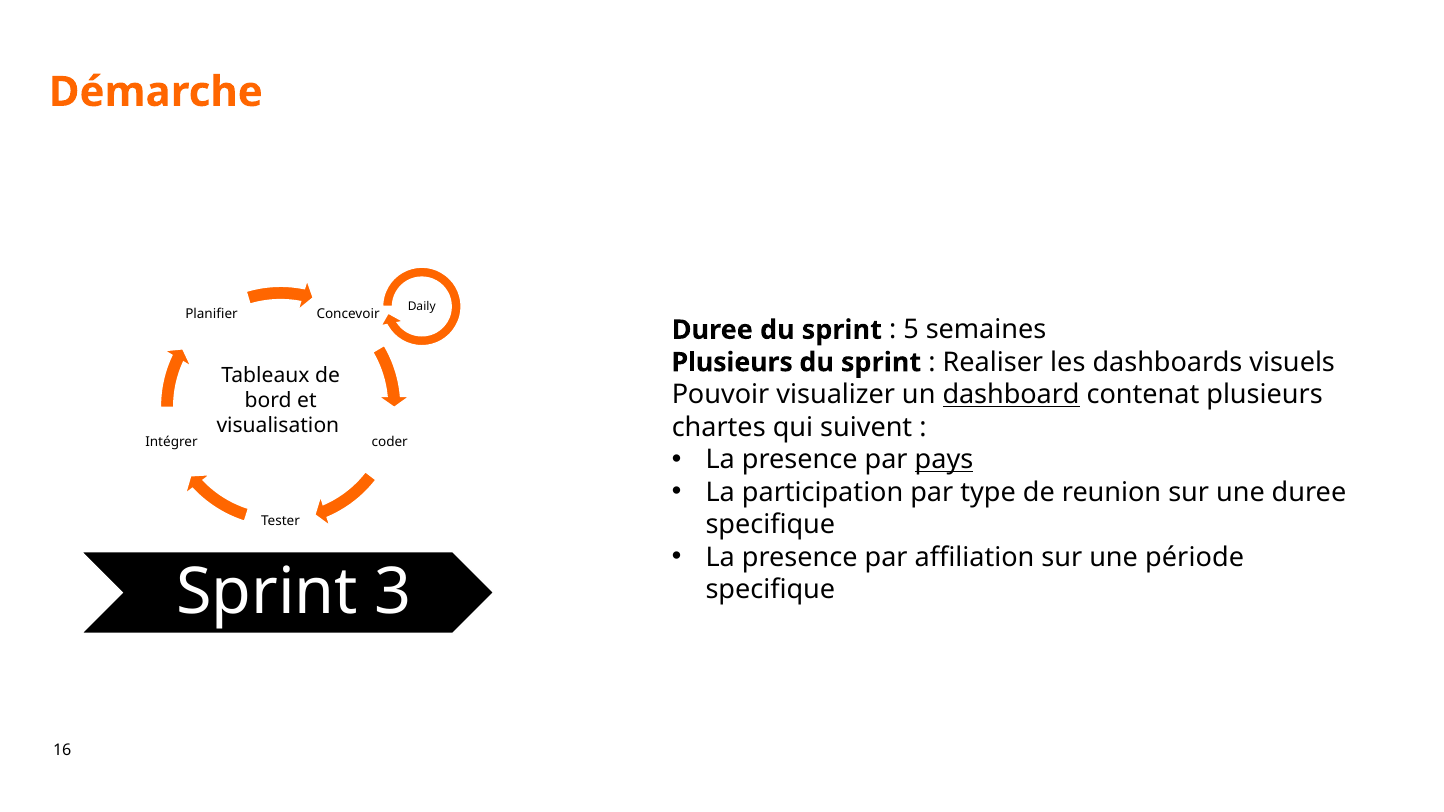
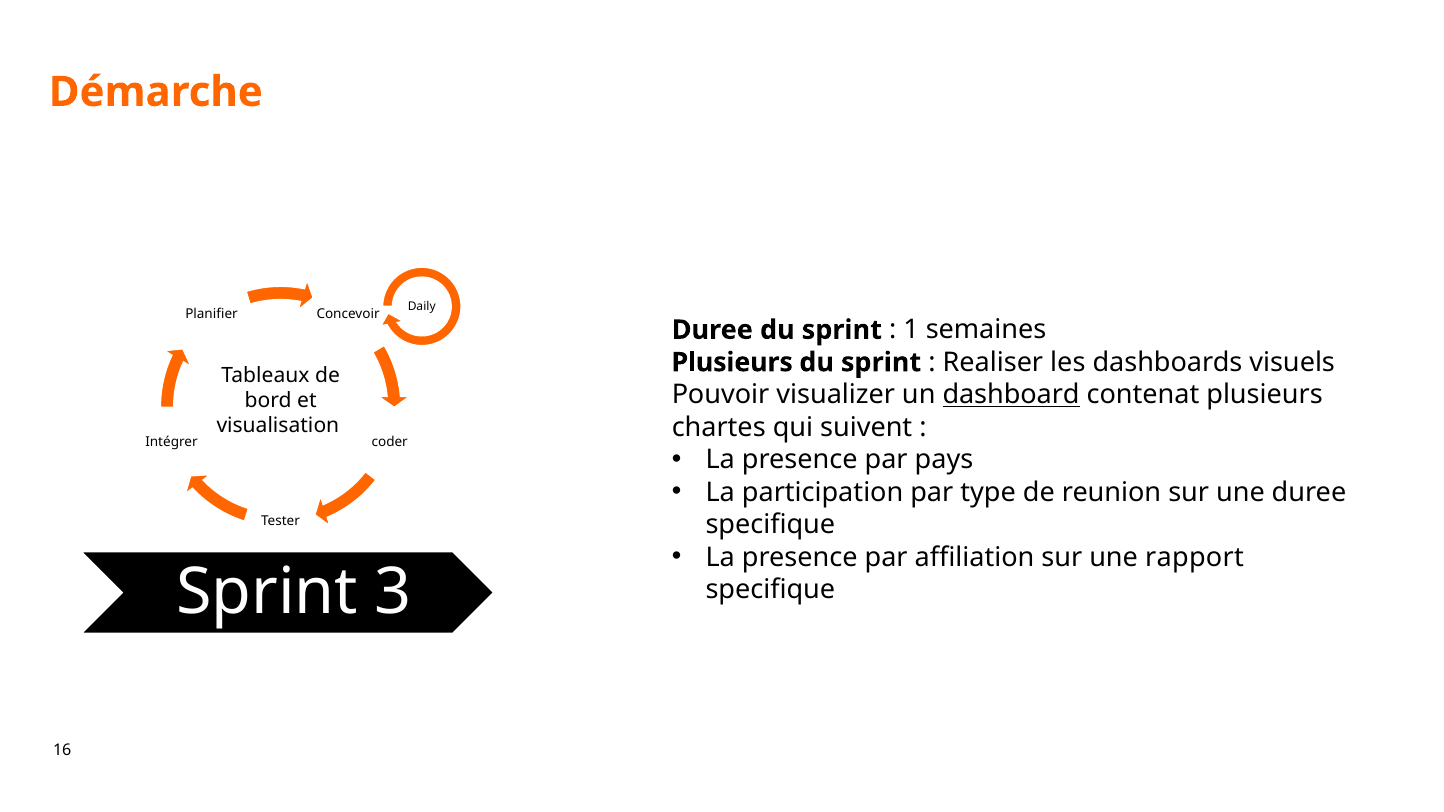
5: 5 -> 1
pays underline: present -> none
période: période -> rapport
